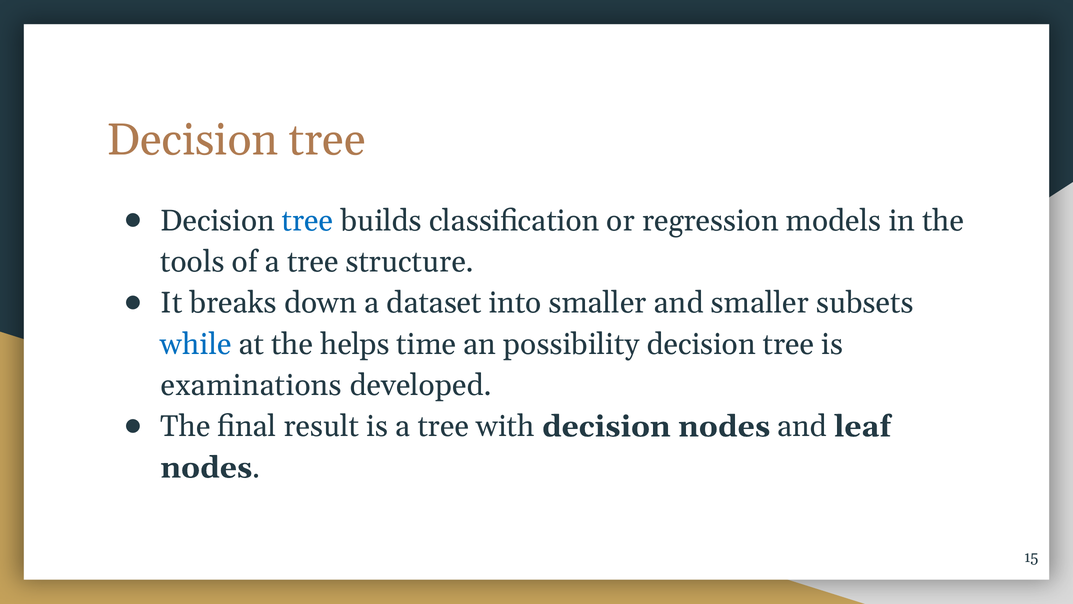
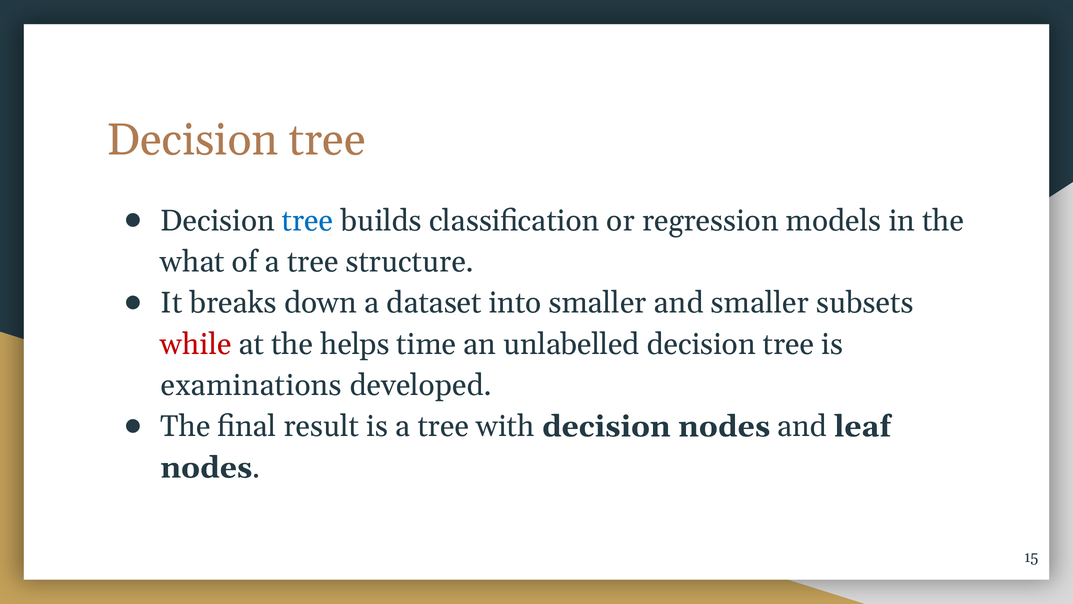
tools: tools -> what
while colour: blue -> red
possibility: possibility -> unlabelled
